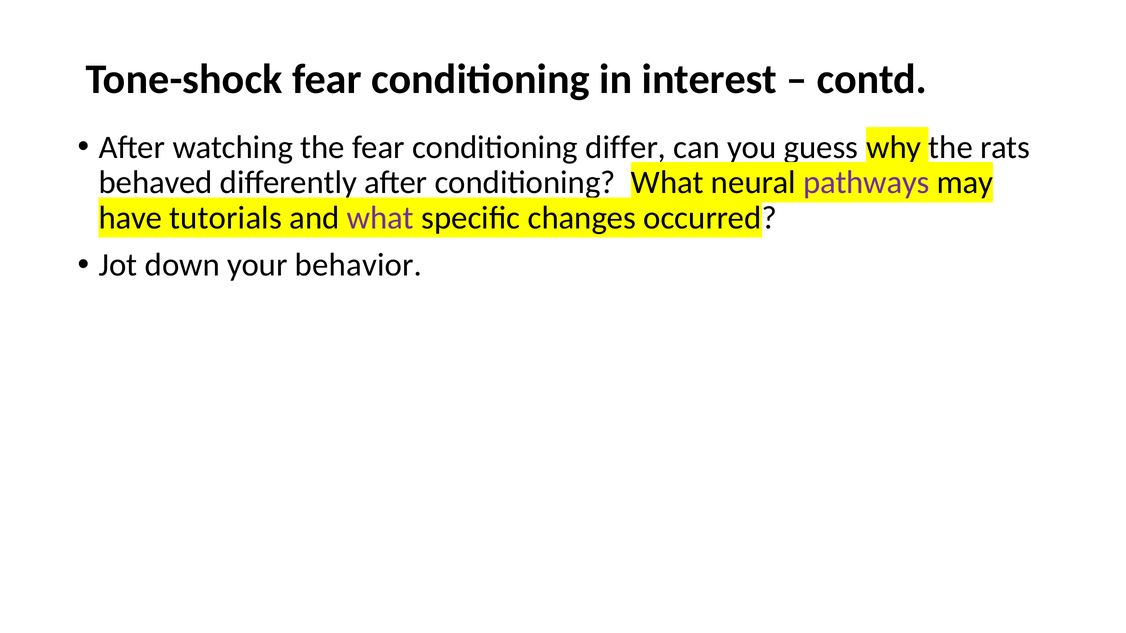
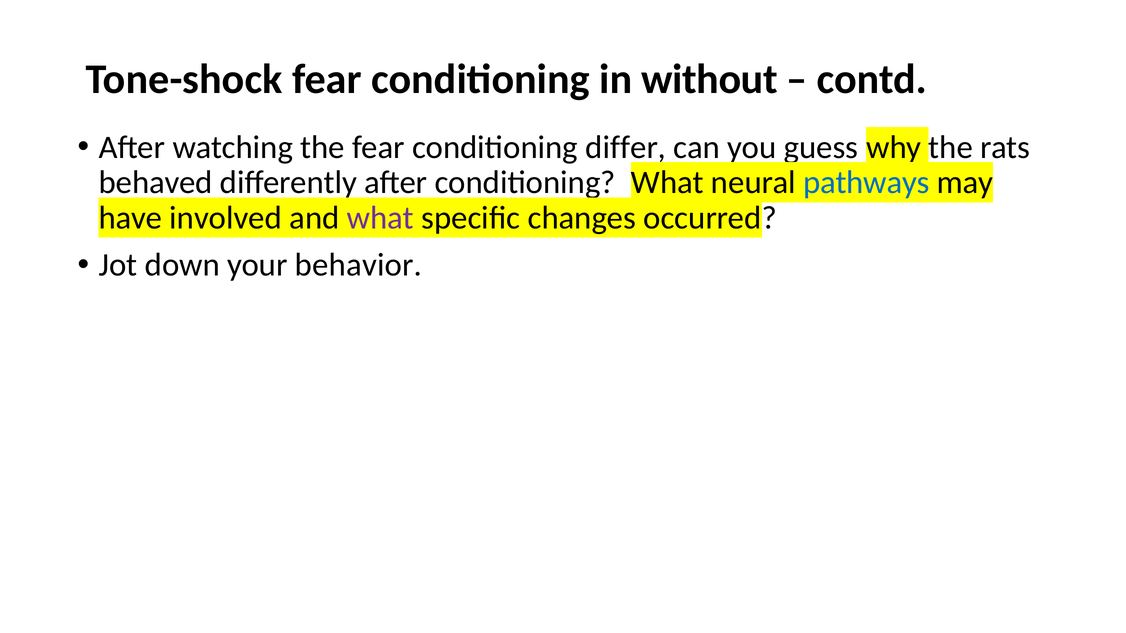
interest: interest -> without
pathways colour: purple -> blue
tutorials: tutorials -> involved
